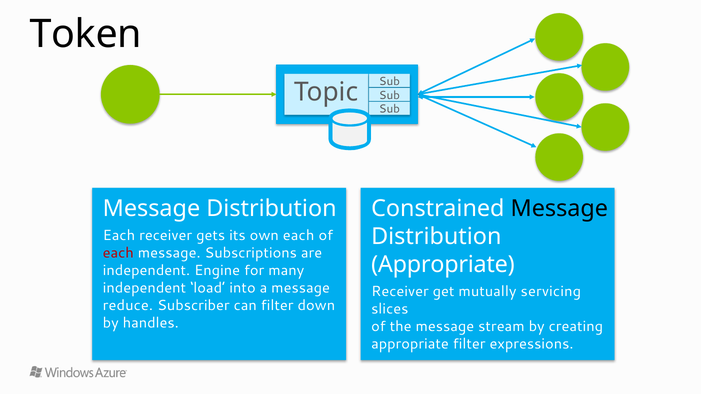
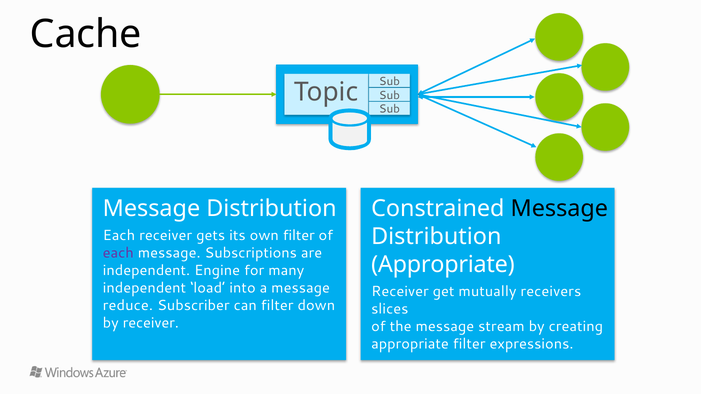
Token: Token -> Cache
own each: each -> filter
each at (118, 253) colour: red -> purple
servicing: servicing -> receivers
by handles: handles -> receiver
